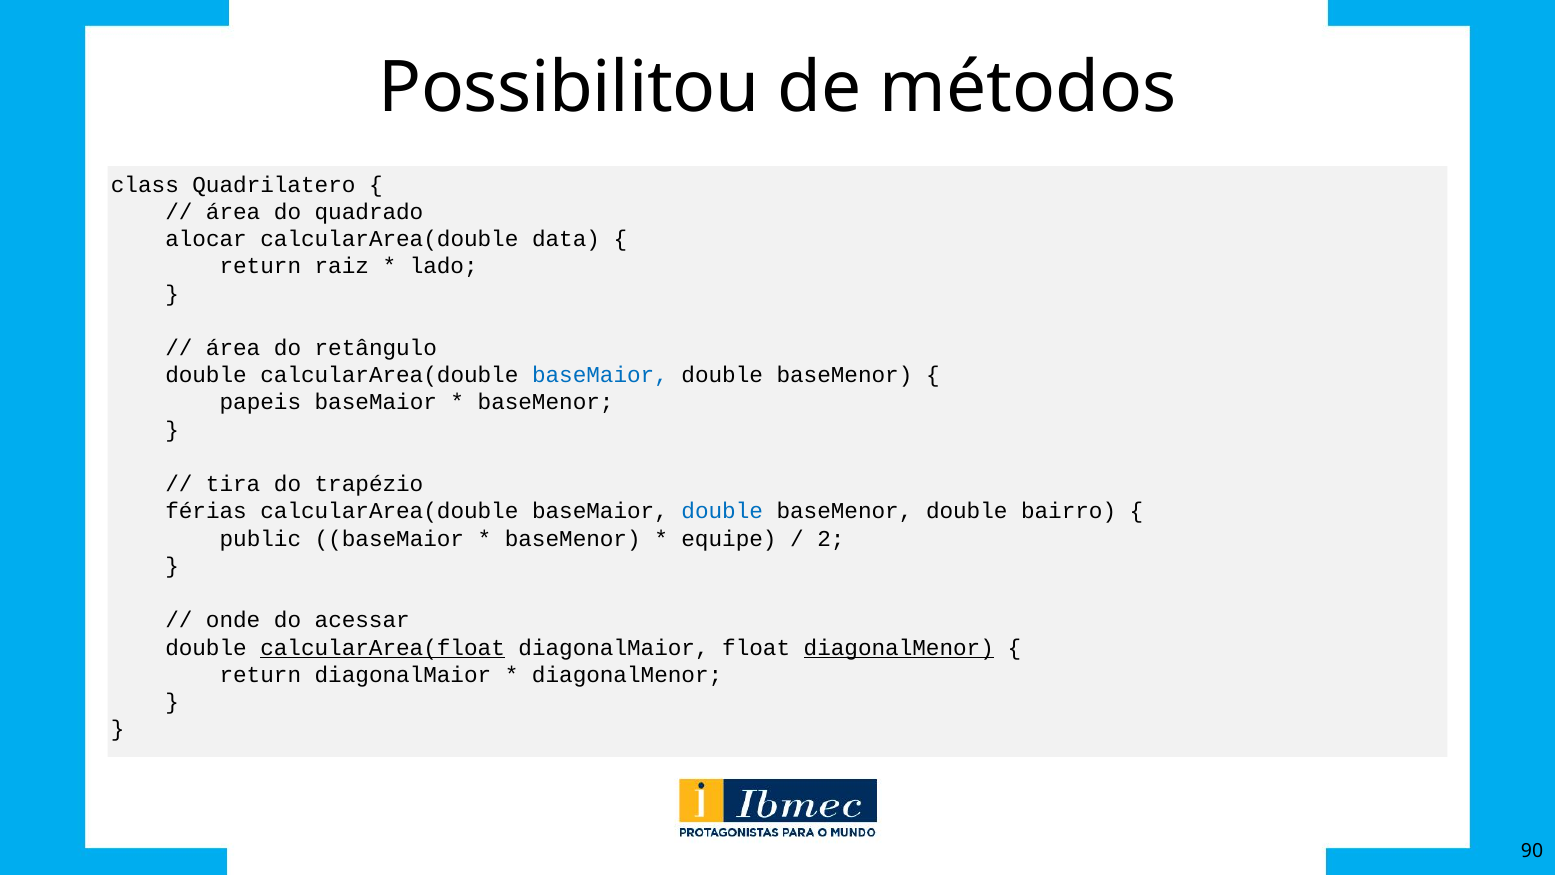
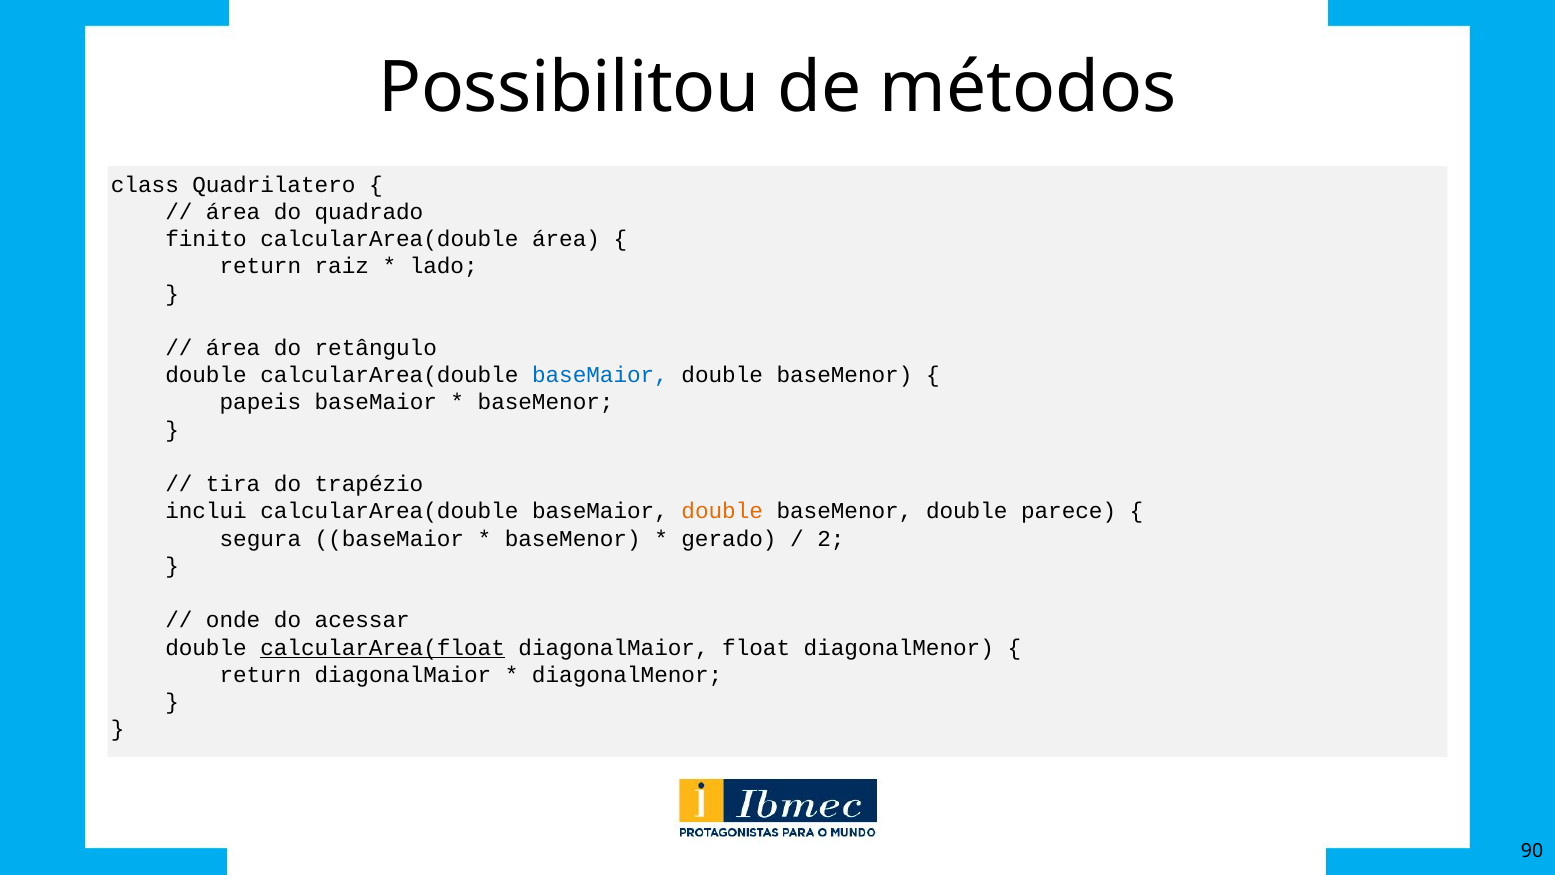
alocar: alocar -> finito
calcularArea(double data: data -> área
férias: férias -> inclui
double at (722, 511) colour: blue -> orange
bairro: bairro -> parece
public: public -> segura
equipe: equipe -> gerado
diagonalMenor at (899, 647) underline: present -> none
